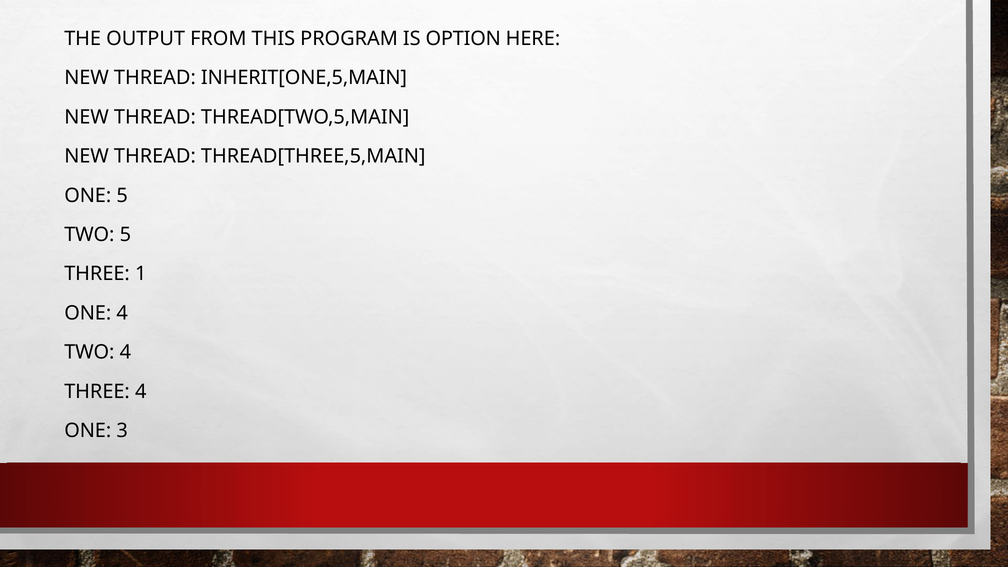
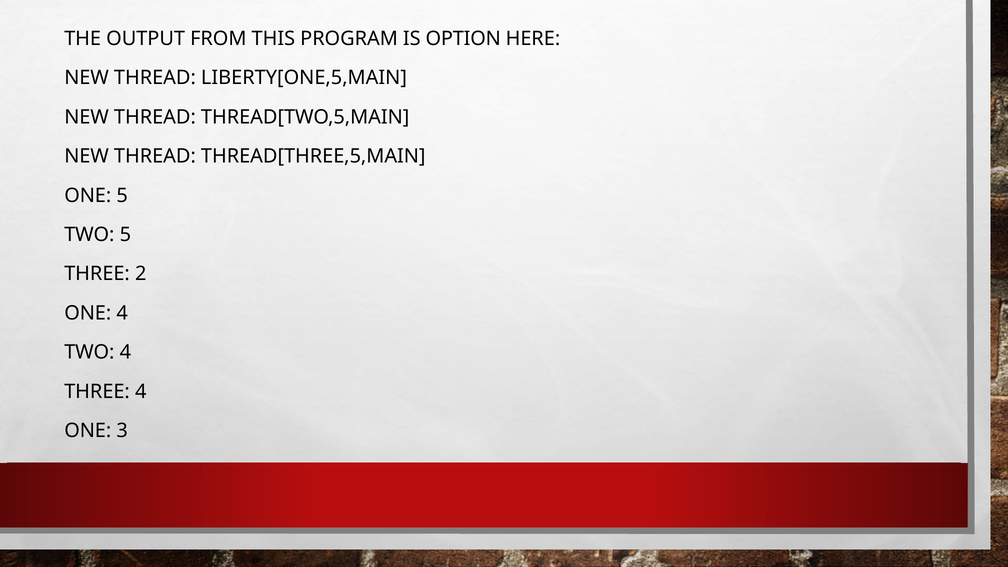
INHERIT[ONE,5,MAIN: INHERIT[ONE,5,MAIN -> LIBERTY[ONE,5,MAIN
1: 1 -> 2
